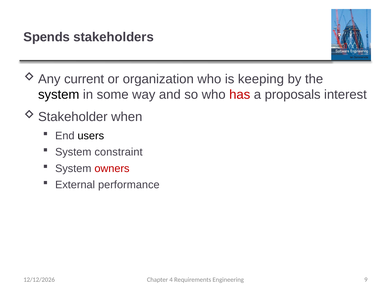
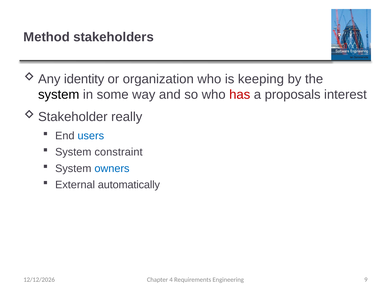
Spends: Spends -> Method
current: current -> identity
when: when -> really
users colour: black -> blue
owners colour: red -> blue
performance: performance -> automatically
